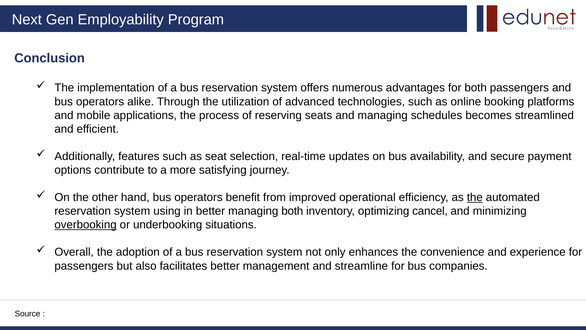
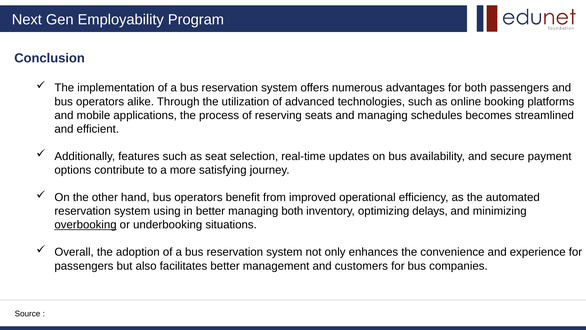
the at (475, 197) underline: present -> none
cancel: cancel -> delays
streamline: streamline -> customers
